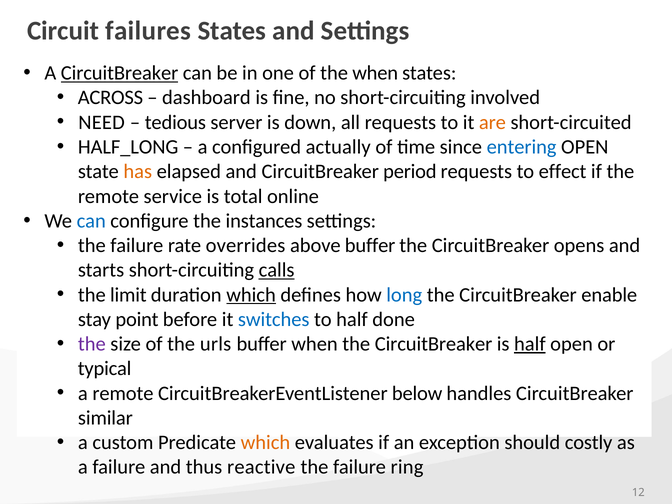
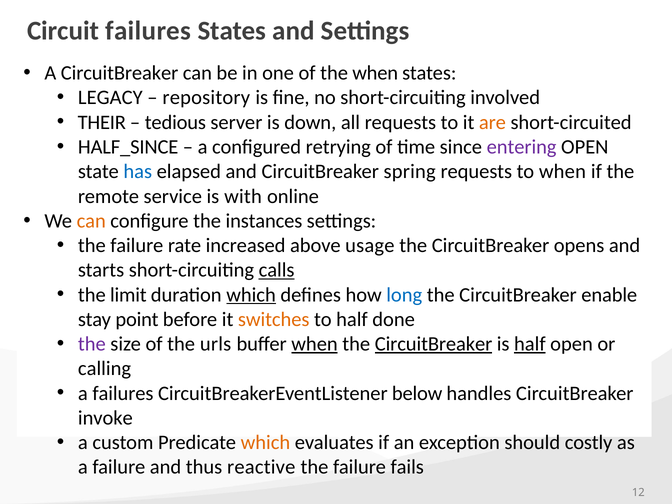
CircuitBreaker at (120, 73) underline: present -> none
ACROSS: ACROSS -> LEGACY
dashboard: dashboard -> repository
NEED: NEED -> THEIR
HALF_LONG: HALF_LONG -> HALF_SINCE
actually: actually -> retrying
entering colour: blue -> purple
has colour: orange -> blue
period: period -> spring
to effect: effect -> when
total: total -> with
can at (91, 221) colour: blue -> orange
overrides: overrides -> increased
above buffer: buffer -> usage
switches colour: blue -> orange
when at (315, 344) underline: none -> present
CircuitBreaker at (434, 344) underline: none -> present
typical: typical -> calling
a remote: remote -> failures
similar: similar -> invoke
ring: ring -> fails
